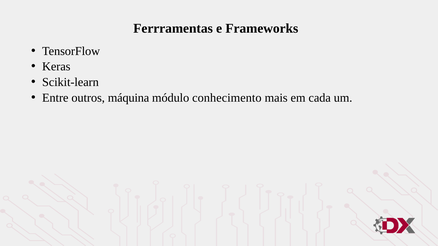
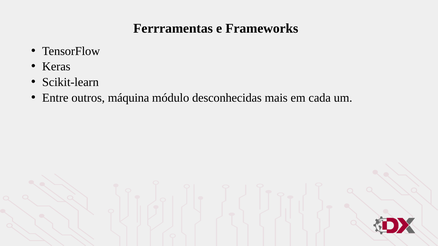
conhecimento: conhecimento -> desconhecidas
